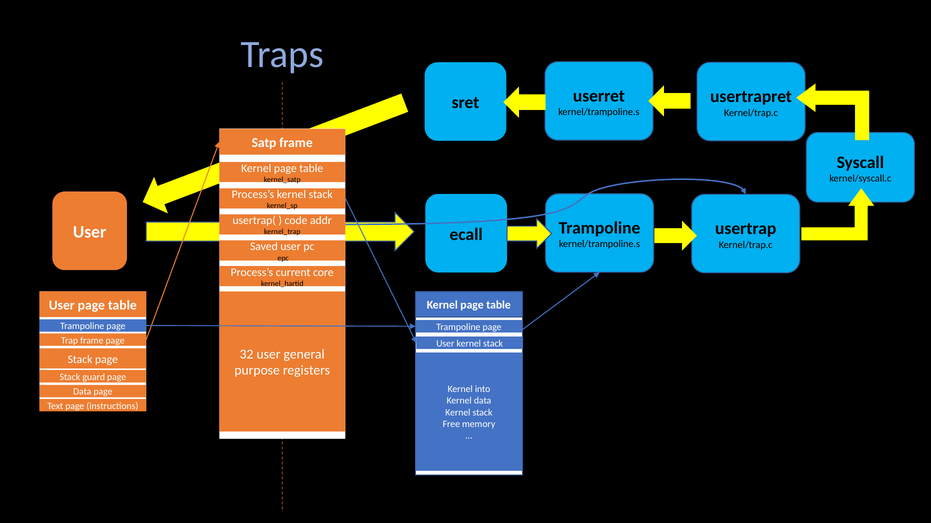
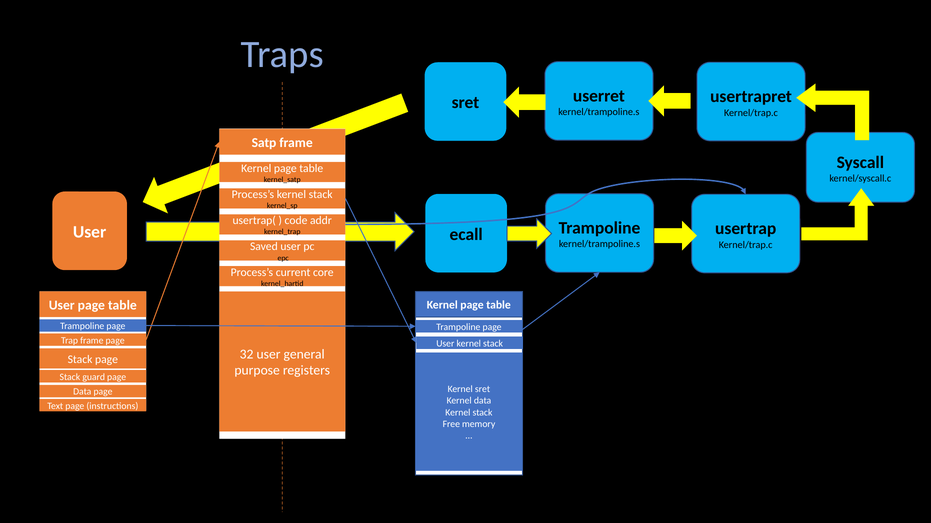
Kernel into: into -> sret
